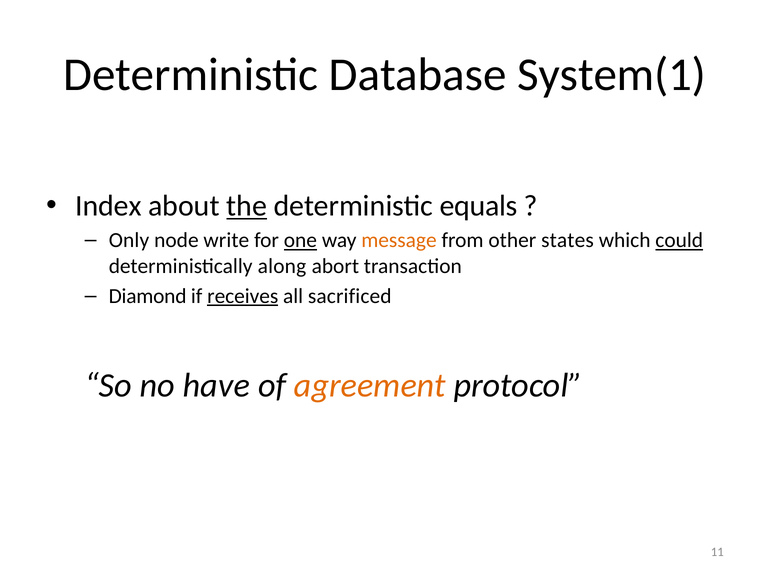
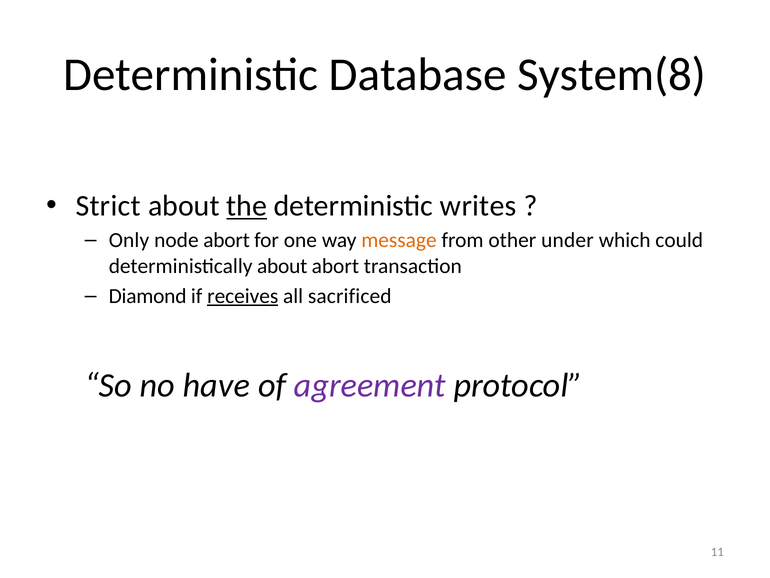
System(1: System(1 -> System(8
Index: Index -> Strict
equals: equals -> writes
node write: write -> abort
one underline: present -> none
states: states -> under
could underline: present -> none
deterministically along: along -> about
agreement colour: orange -> purple
